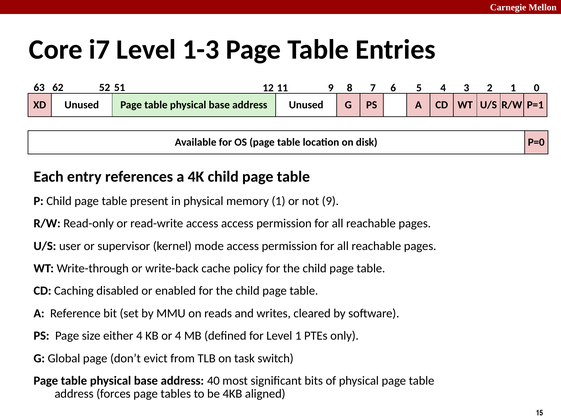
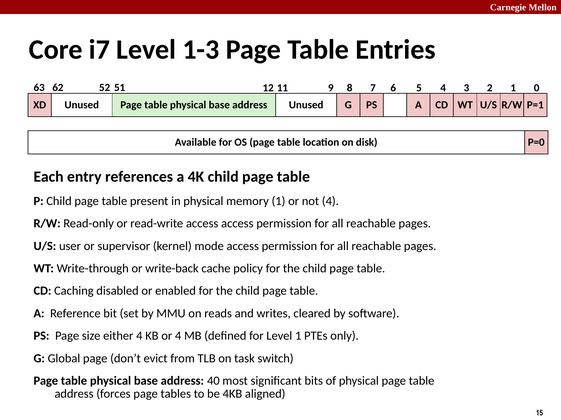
not 9: 9 -> 4
